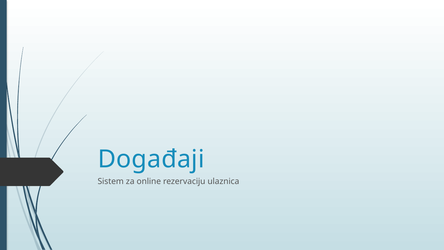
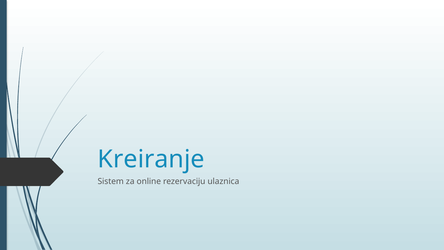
Događaji: Događaji -> Kreiranje
